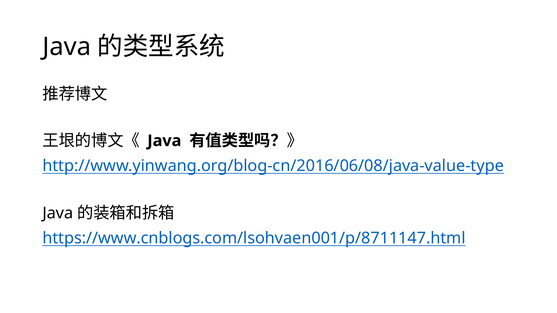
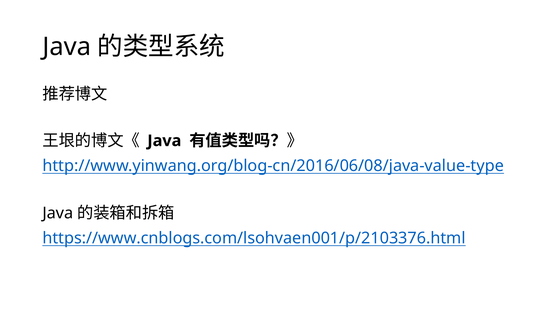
https://www.cnblogs.com/lsohvaen001/p/8711147.html: https://www.cnblogs.com/lsohvaen001/p/8711147.html -> https://www.cnblogs.com/lsohvaen001/p/2103376.html
